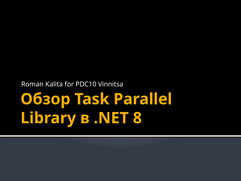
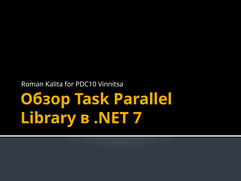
8: 8 -> 7
